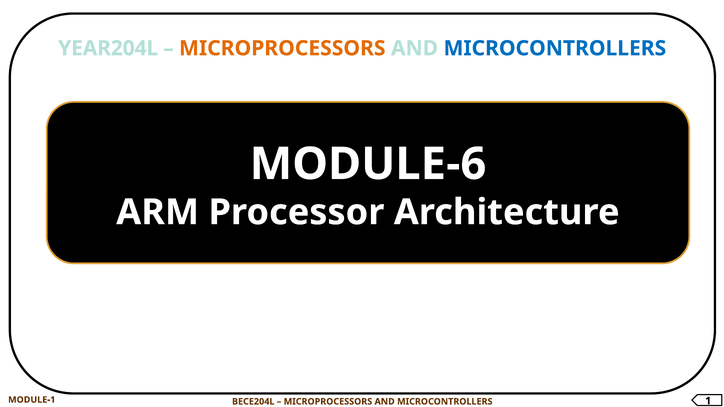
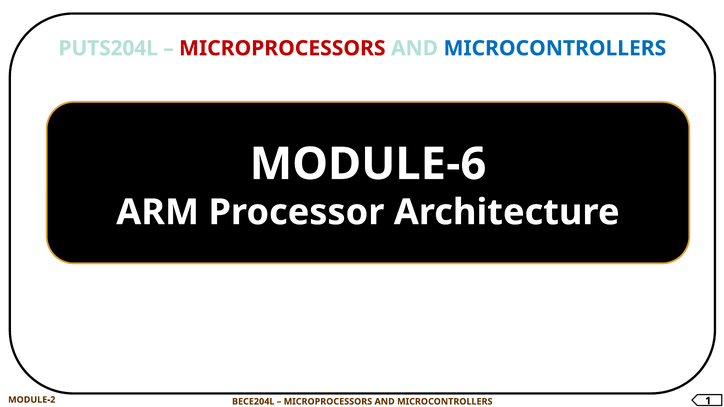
YEAR204L: YEAR204L -> PUTS204L
MICROPROCESSORS at (282, 48) colour: orange -> red
MODULE-1: MODULE-1 -> MODULE-2
